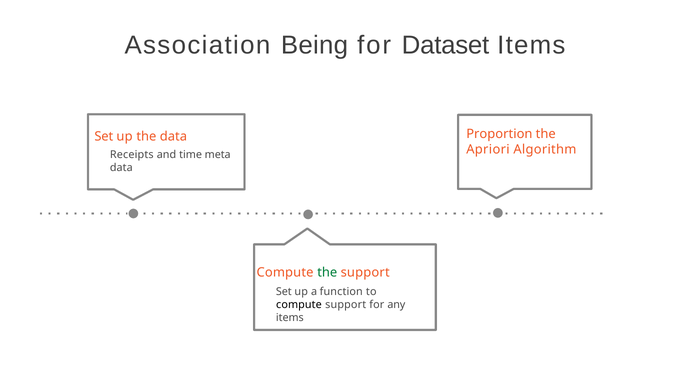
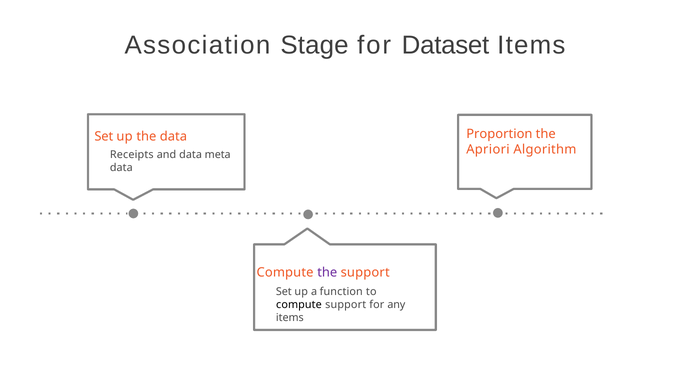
Being: Being -> Stage
and time: time -> data
the at (327, 273) colour: green -> purple
